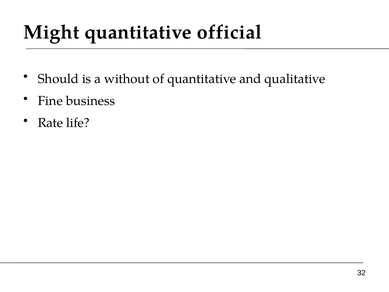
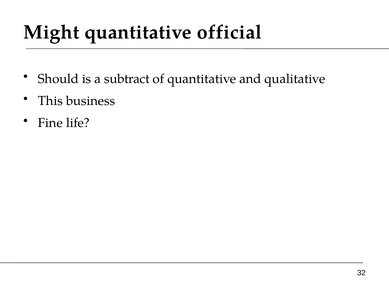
without: without -> subtract
Fine: Fine -> This
Rate: Rate -> Fine
